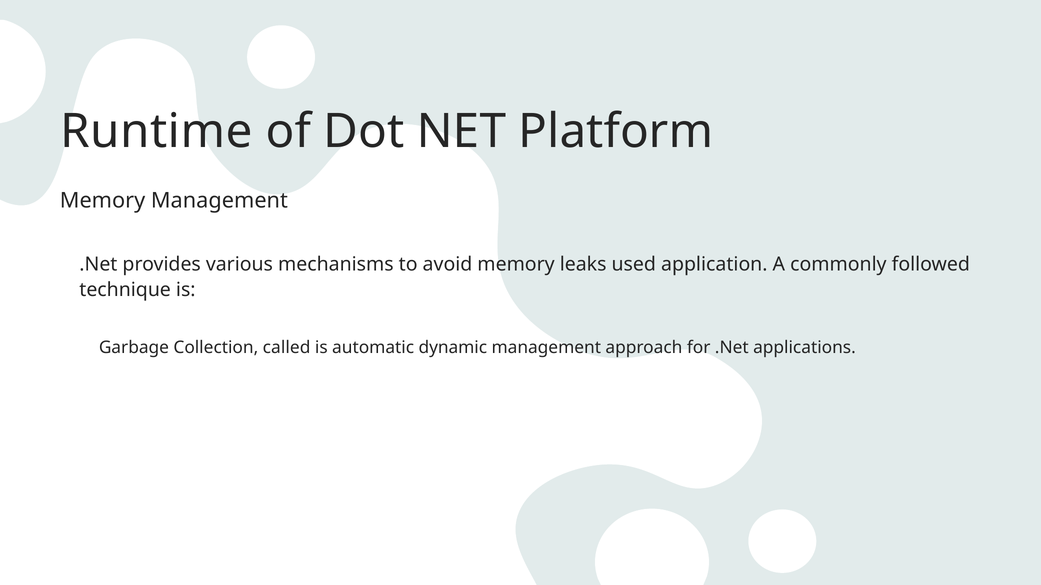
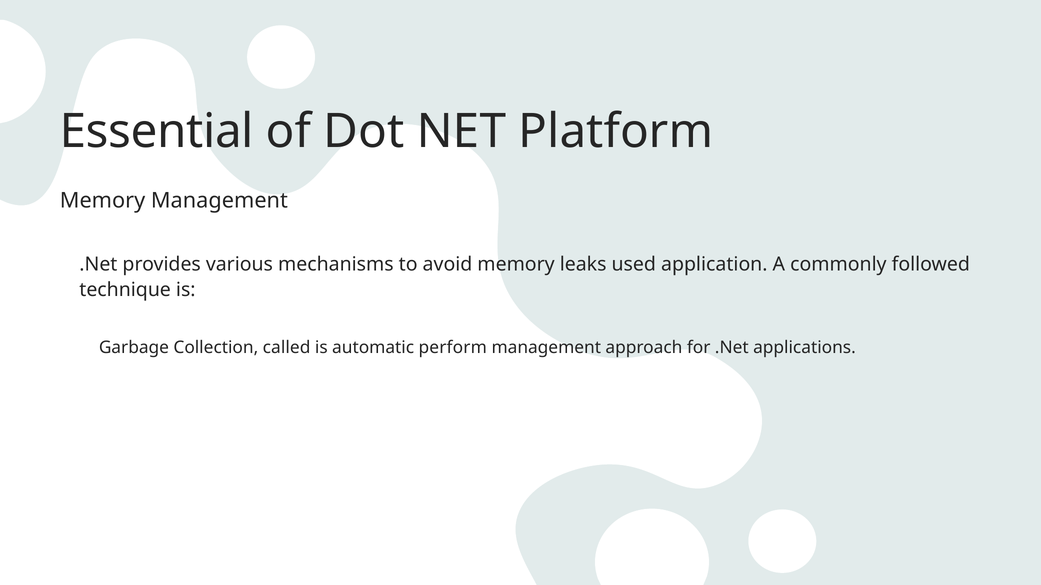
Runtime: Runtime -> Essential
dynamic: dynamic -> perform
